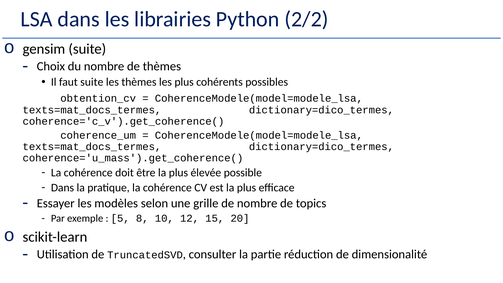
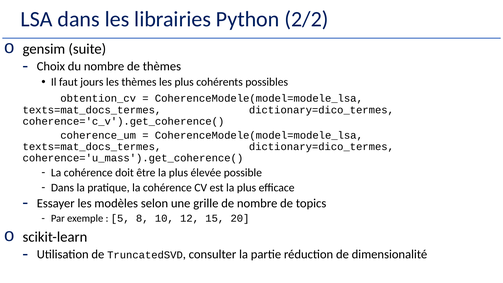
faut suite: suite -> jours
